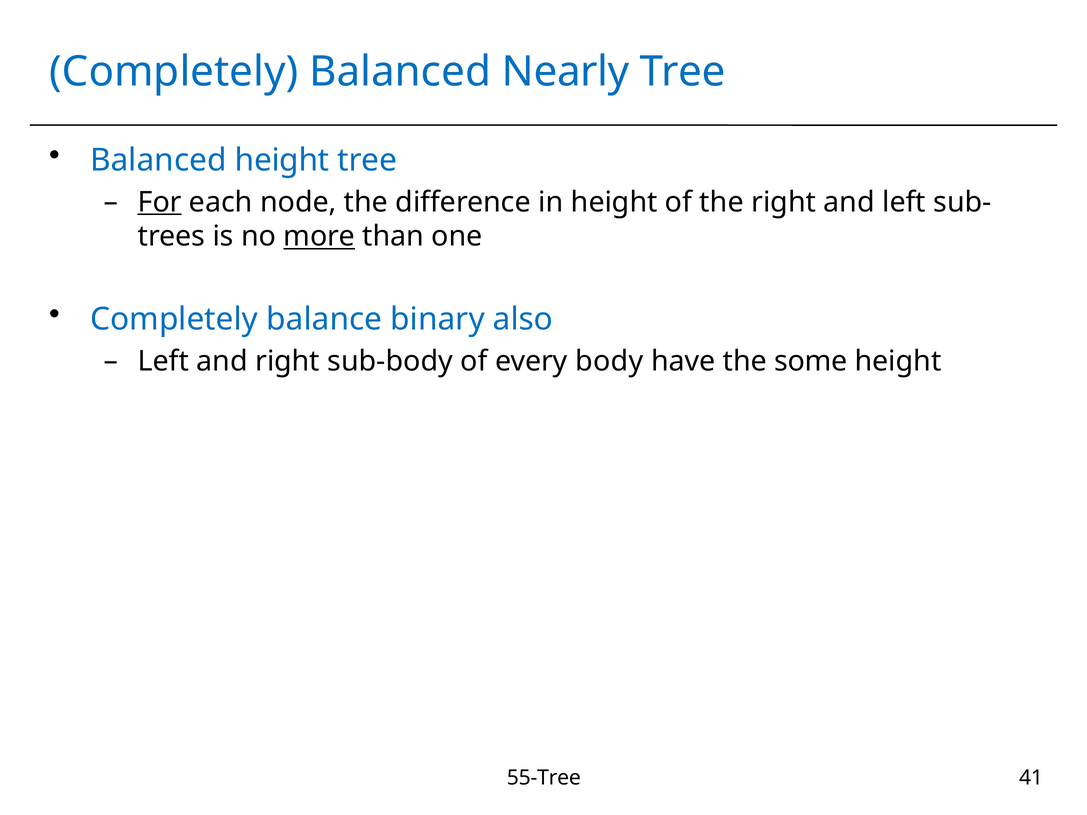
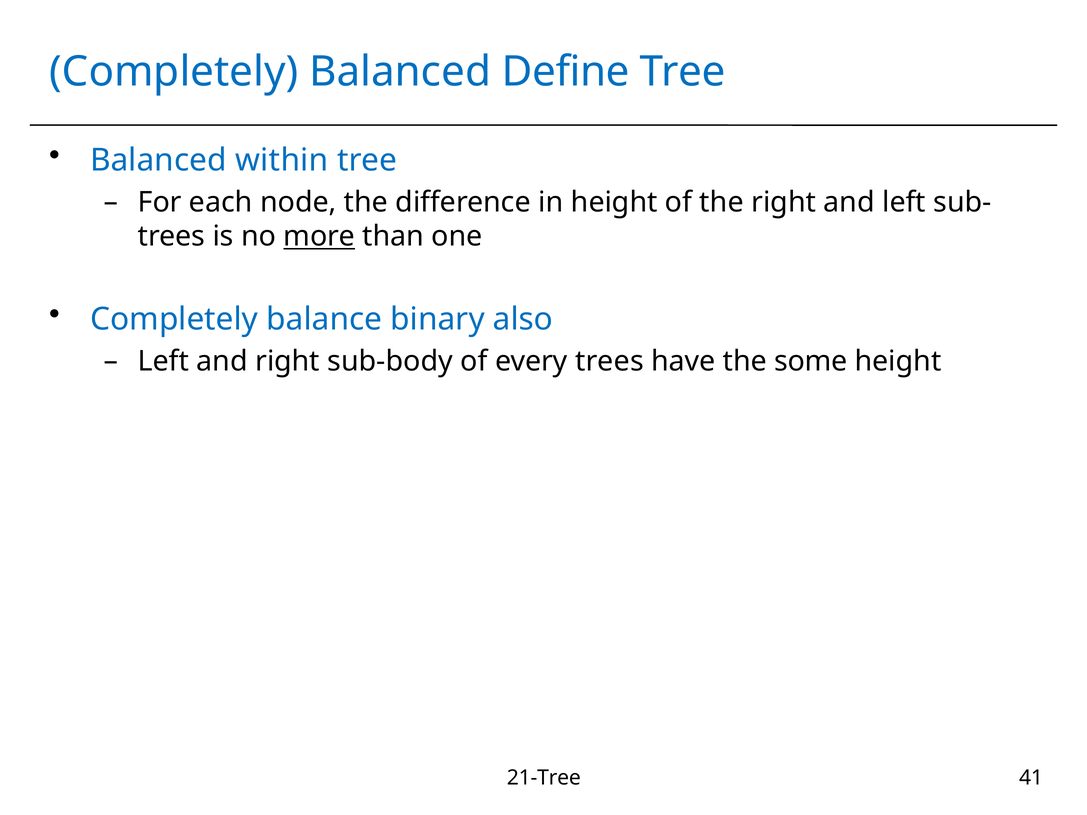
Nearly: Nearly -> Define
Balanced height: height -> within
For underline: present -> none
every body: body -> trees
55-Tree: 55-Tree -> 21-Tree
